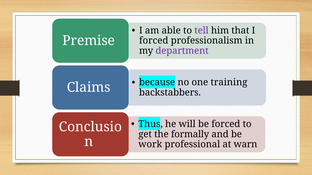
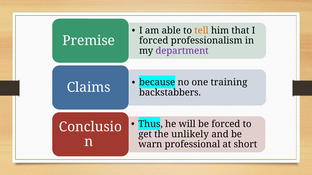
tell colour: purple -> orange
formally: formally -> unlikely
work: work -> warn
warn: warn -> short
